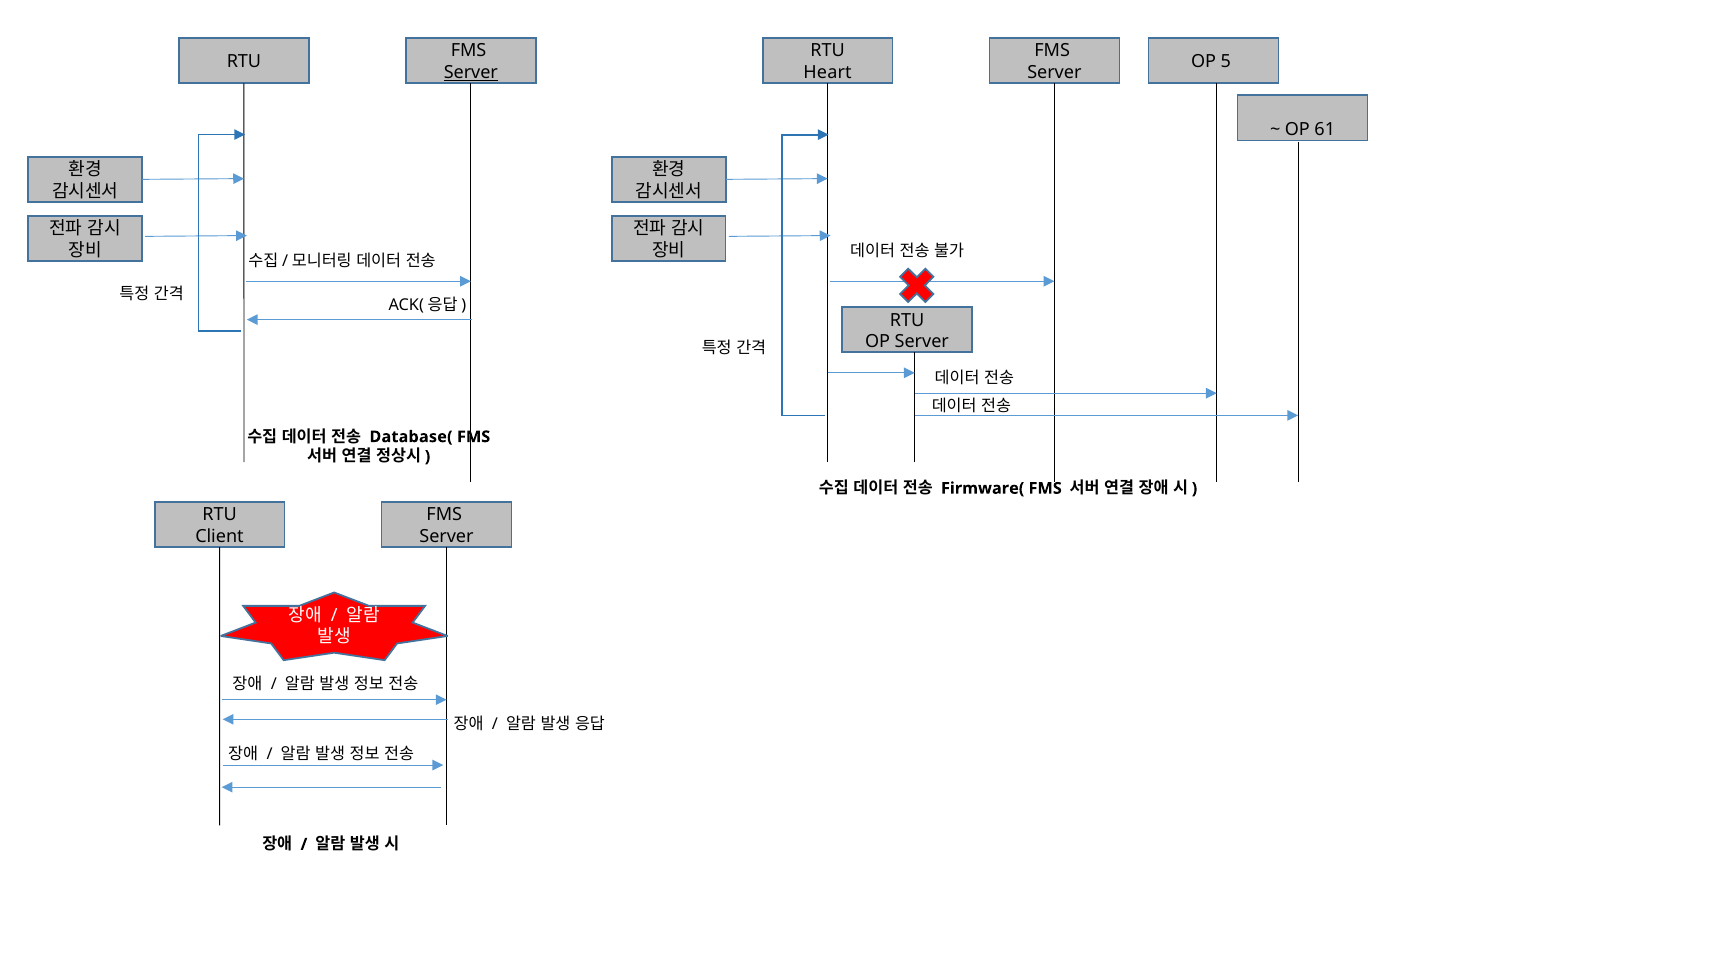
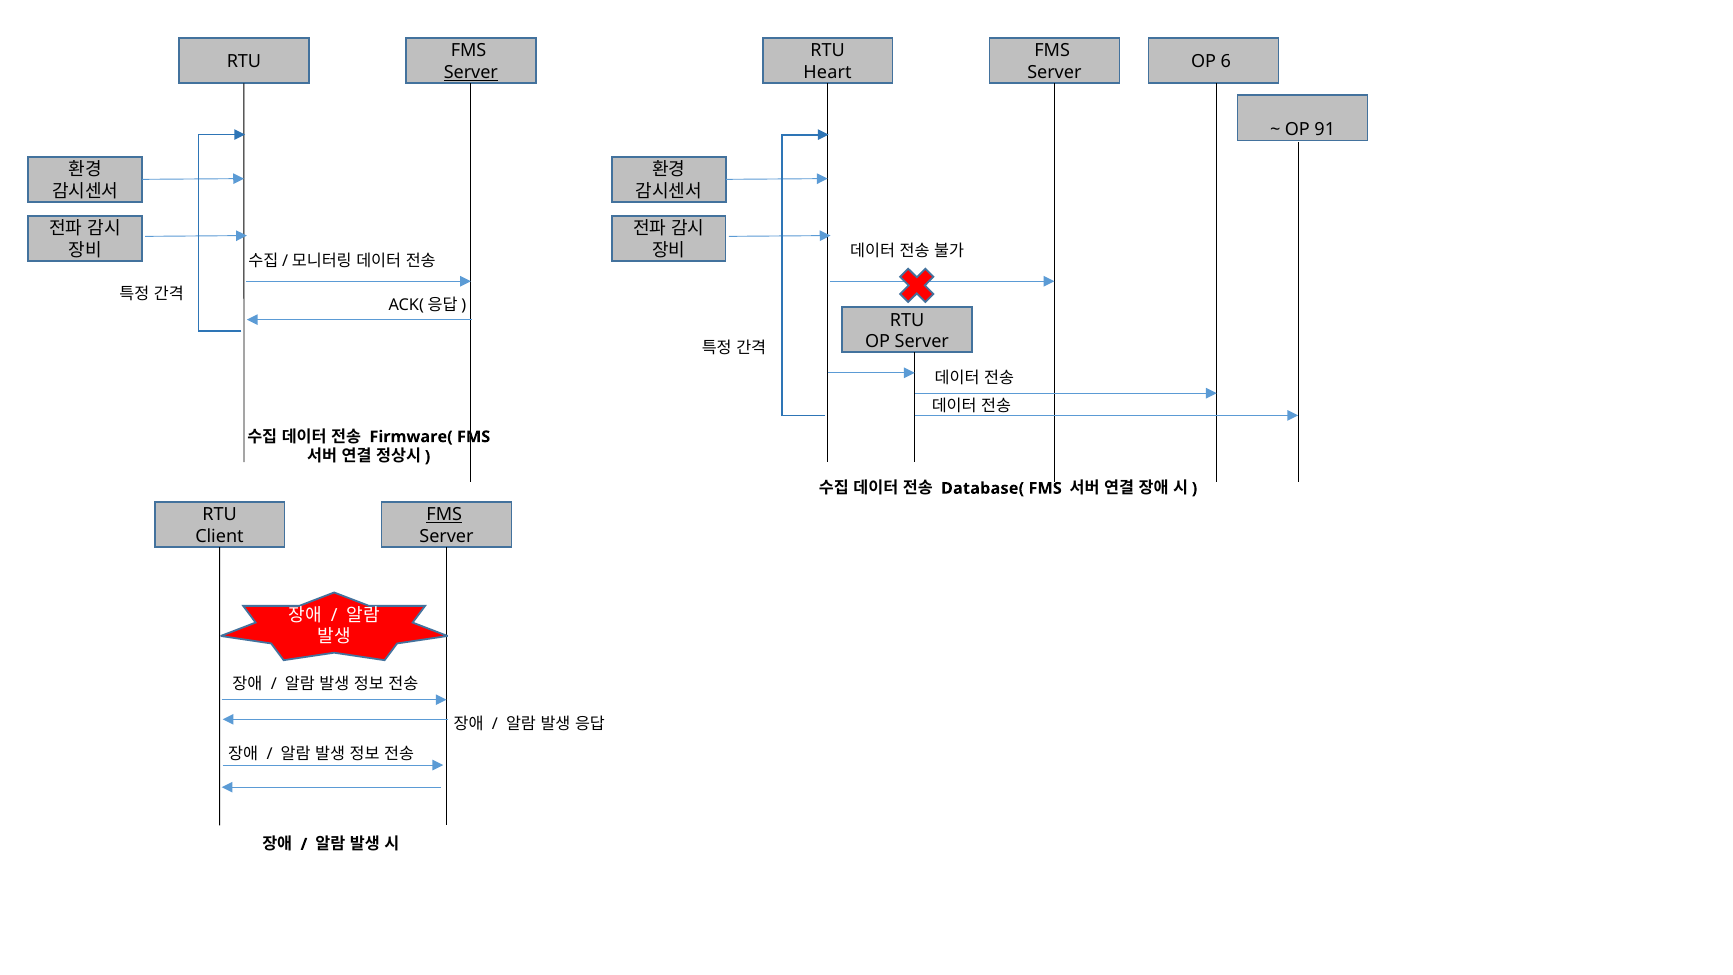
5: 5 -> 6
61: 61 -> 91
Database(: Database( -> Firmware(
Firmware(: Firmware( -> Database(
FMS at (444, 515) underline: none -> present
